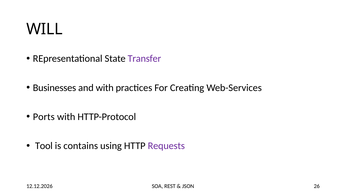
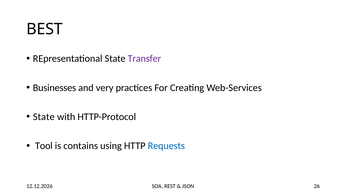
WILL: WILL -> BEST
and with: with -> very
Ports at (44, 117): Ports -> State
Requests colour: purple -> blue
